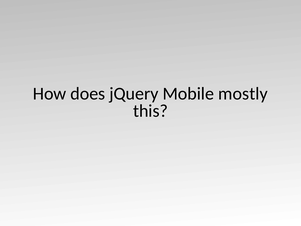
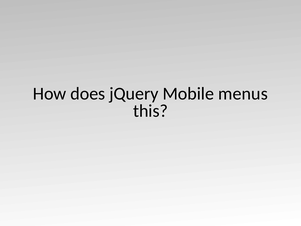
mostly: mostly -> menus
